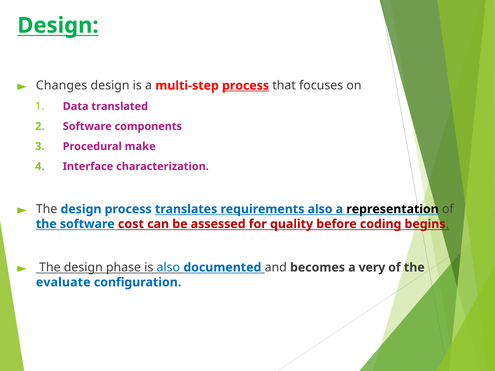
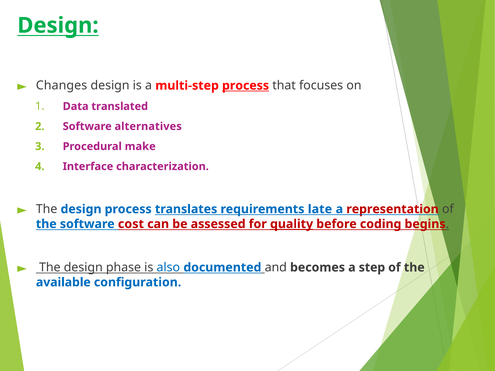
components: components -> alternatives
requirements also: also -> late
representation colour: black -> red
quality underline: none -> present
very: very -> step
evaluate: evaluate -> available
